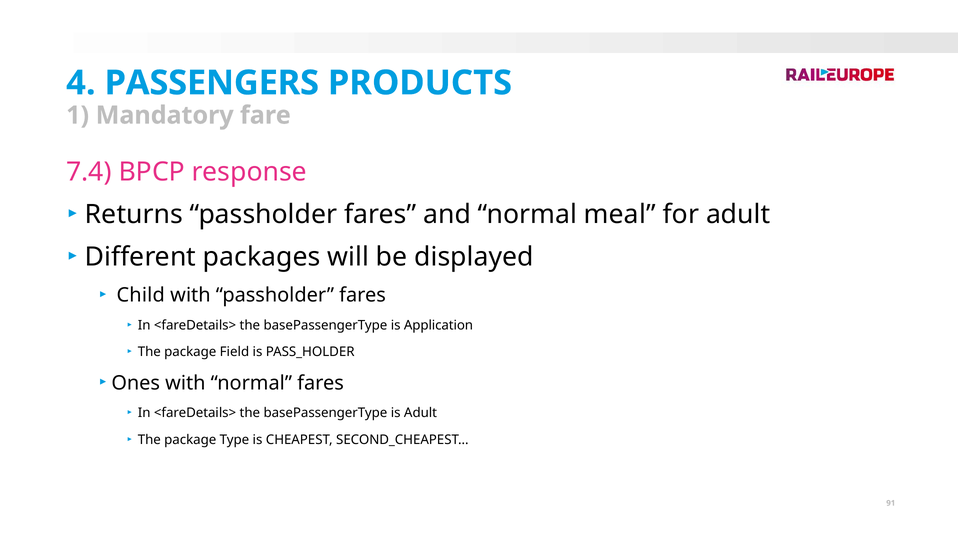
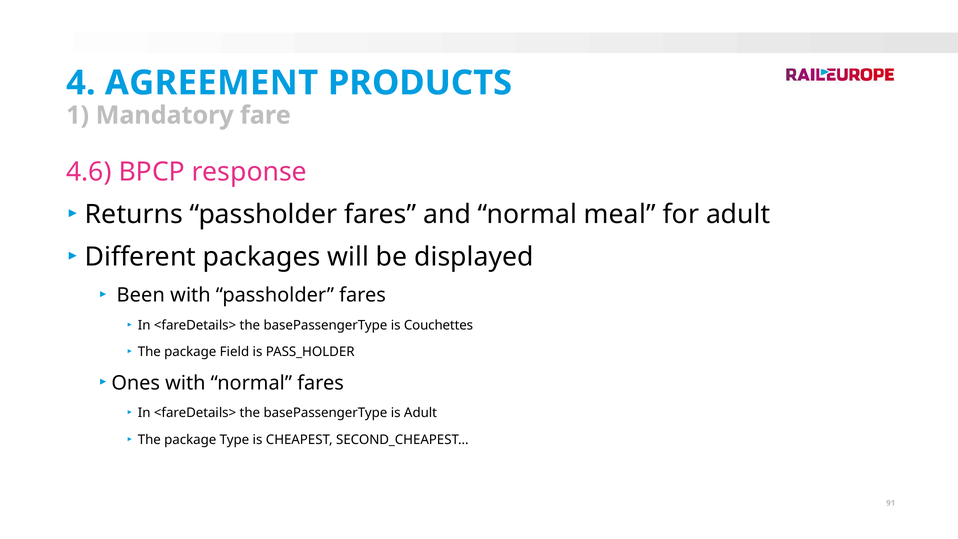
PASSENGERS: PASSENGERS -> AGREEMENT
7.4: 7.4 -> 4.6
Child: Child -> Been
Application: Application -> Couchettes
